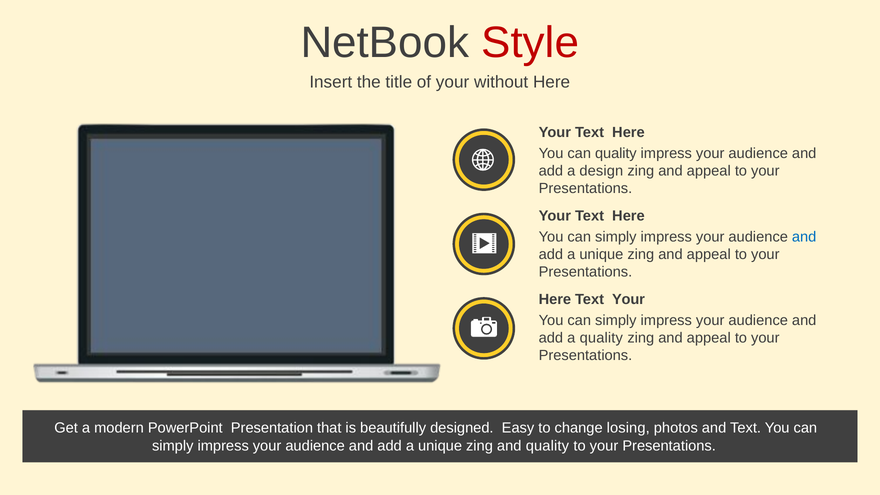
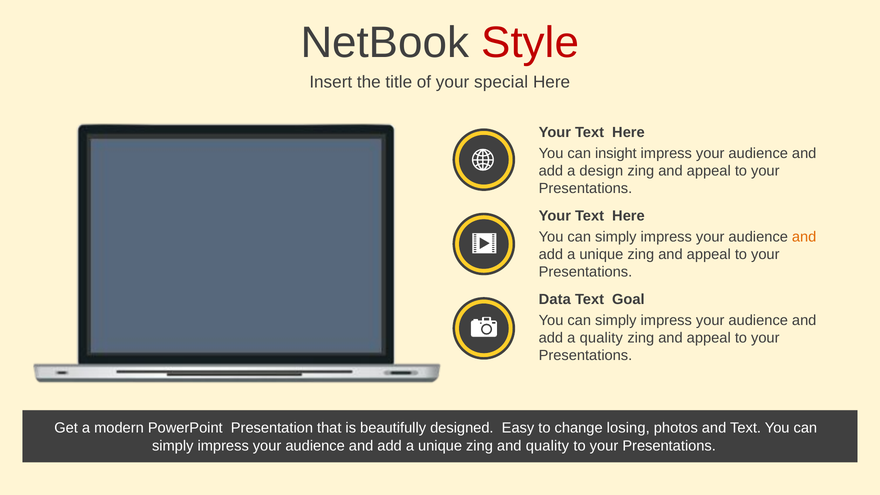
without: without -> special
can quality: quality -> insight
and at (804, 237) colour: blue -> orange
Here at (555, 299): Here -> Data
Text Your: Your -> Goal
